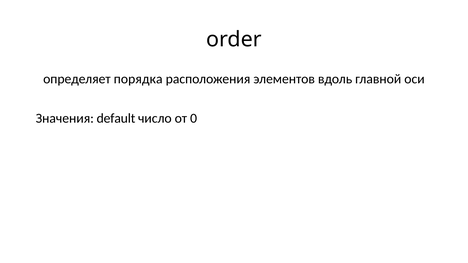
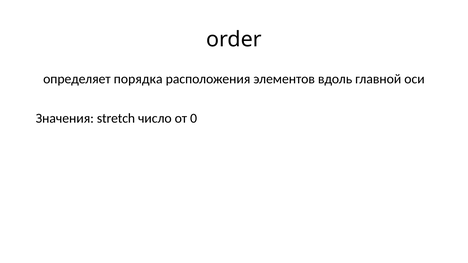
default: default -> stretch
